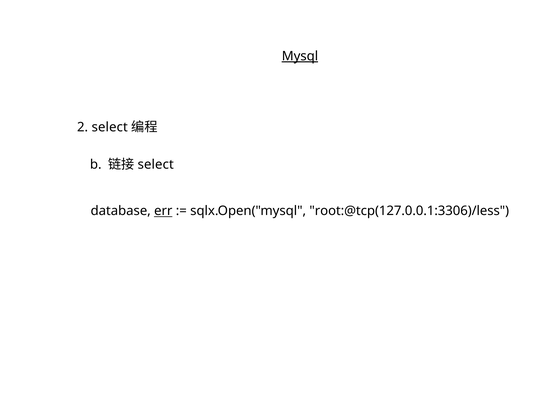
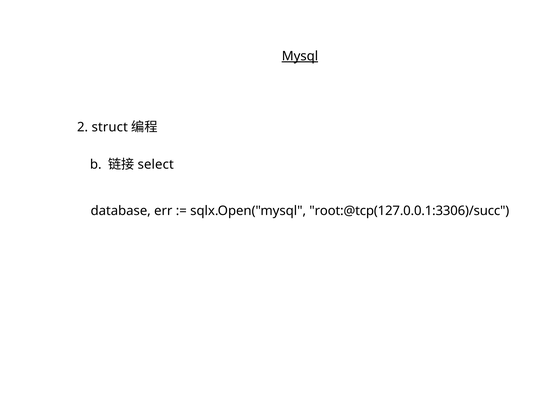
2 select: select -> struct
err underline: present -> none
root:@tcp(127.0.0.1:3306)/less: root:@tcp(127.0.0.1:3306)/less -> root:@tcp(127.0.0.1:3306)/succ
